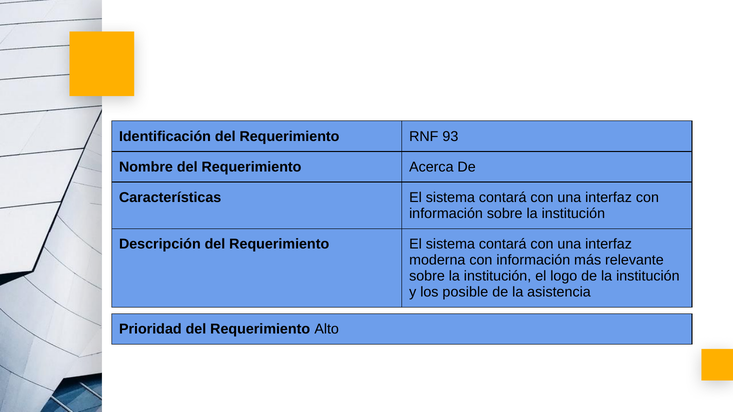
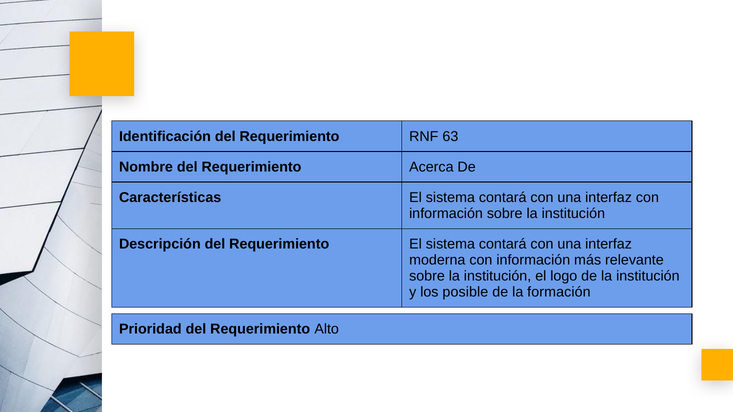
93: 93 -> 63
asistencia: asistencia -> formación
